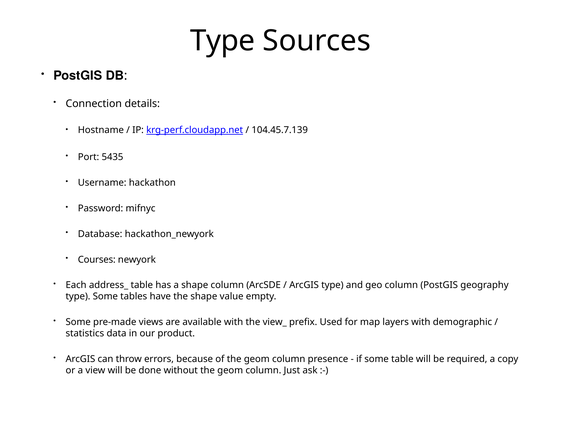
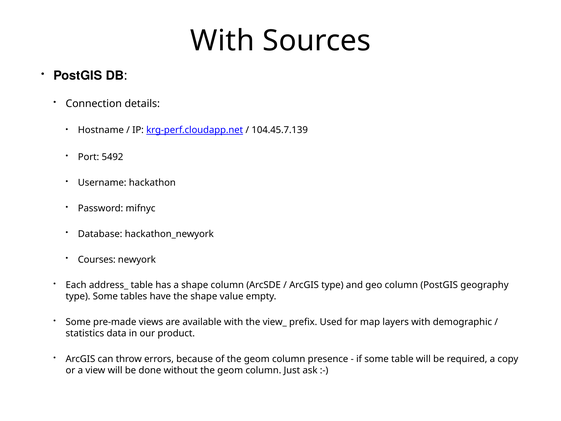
Type at (223, 41): Type -> With
5435: 5435 -> 5492
